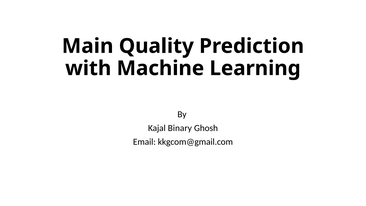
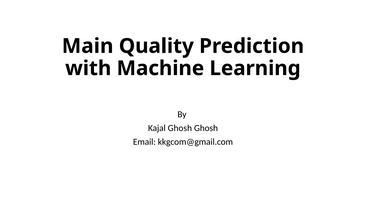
Kajal Binary: Binary -> Ghosh
